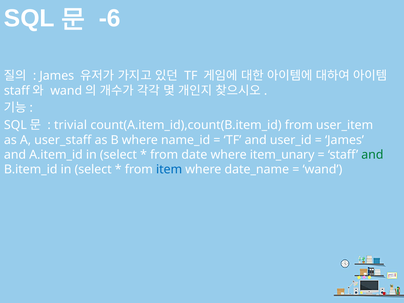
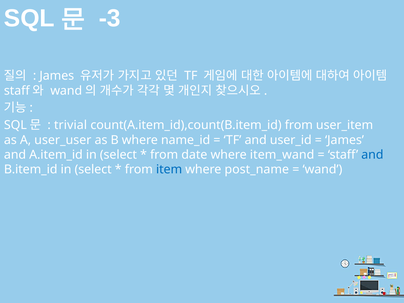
-6: -6 -> -3
user_staff: user_staff -> user_user
item_unary: item_unary -> item_wand
and at (372, 155) colour: green -> blue
date_name: date_name -> post_name
